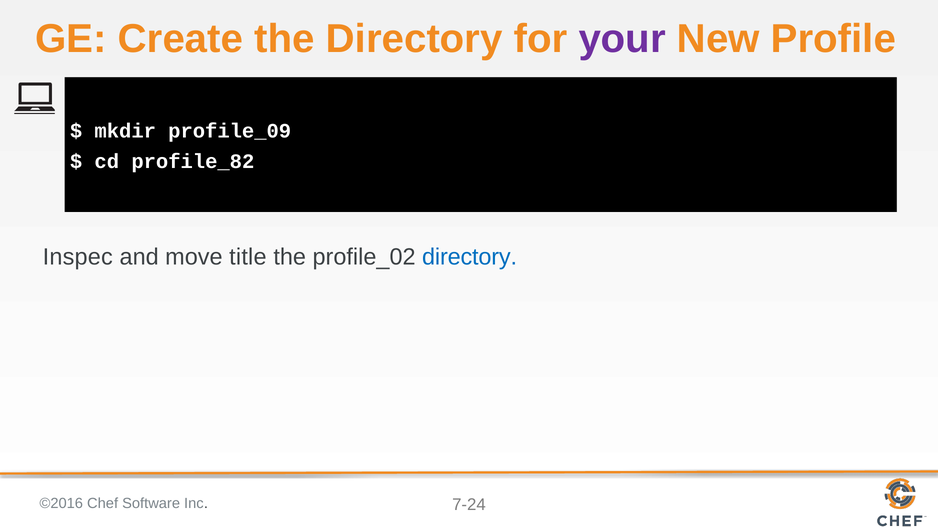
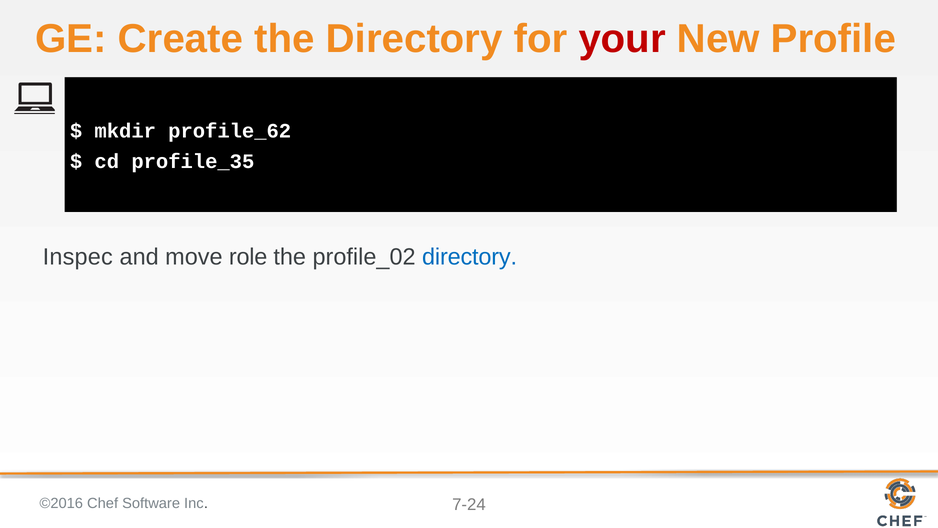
your colour: purple -> red
profile_09: profile_09 -> profile_62
profile_82: profile_82 -> profile_35
title: title -> role
